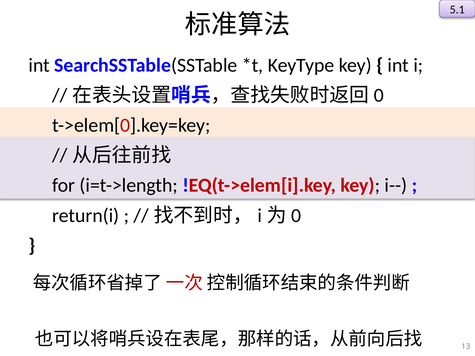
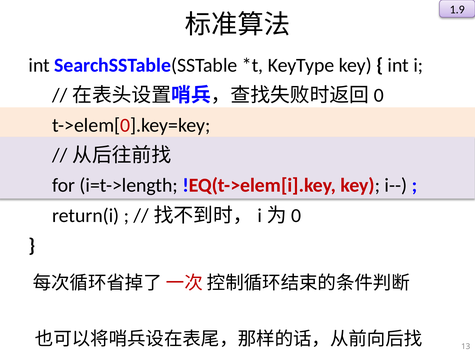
5.1: 5.1 -> 1.9
